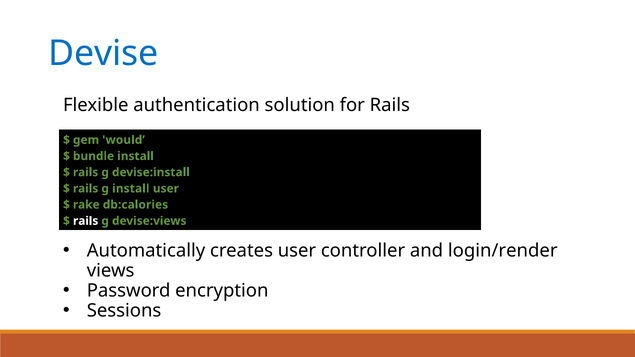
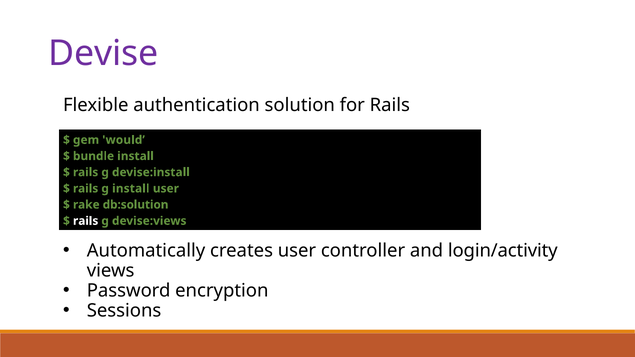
Devise colour: blue -> purple
db:calories: db:calories -> db:solution
login/render: login/render -> login/activity
